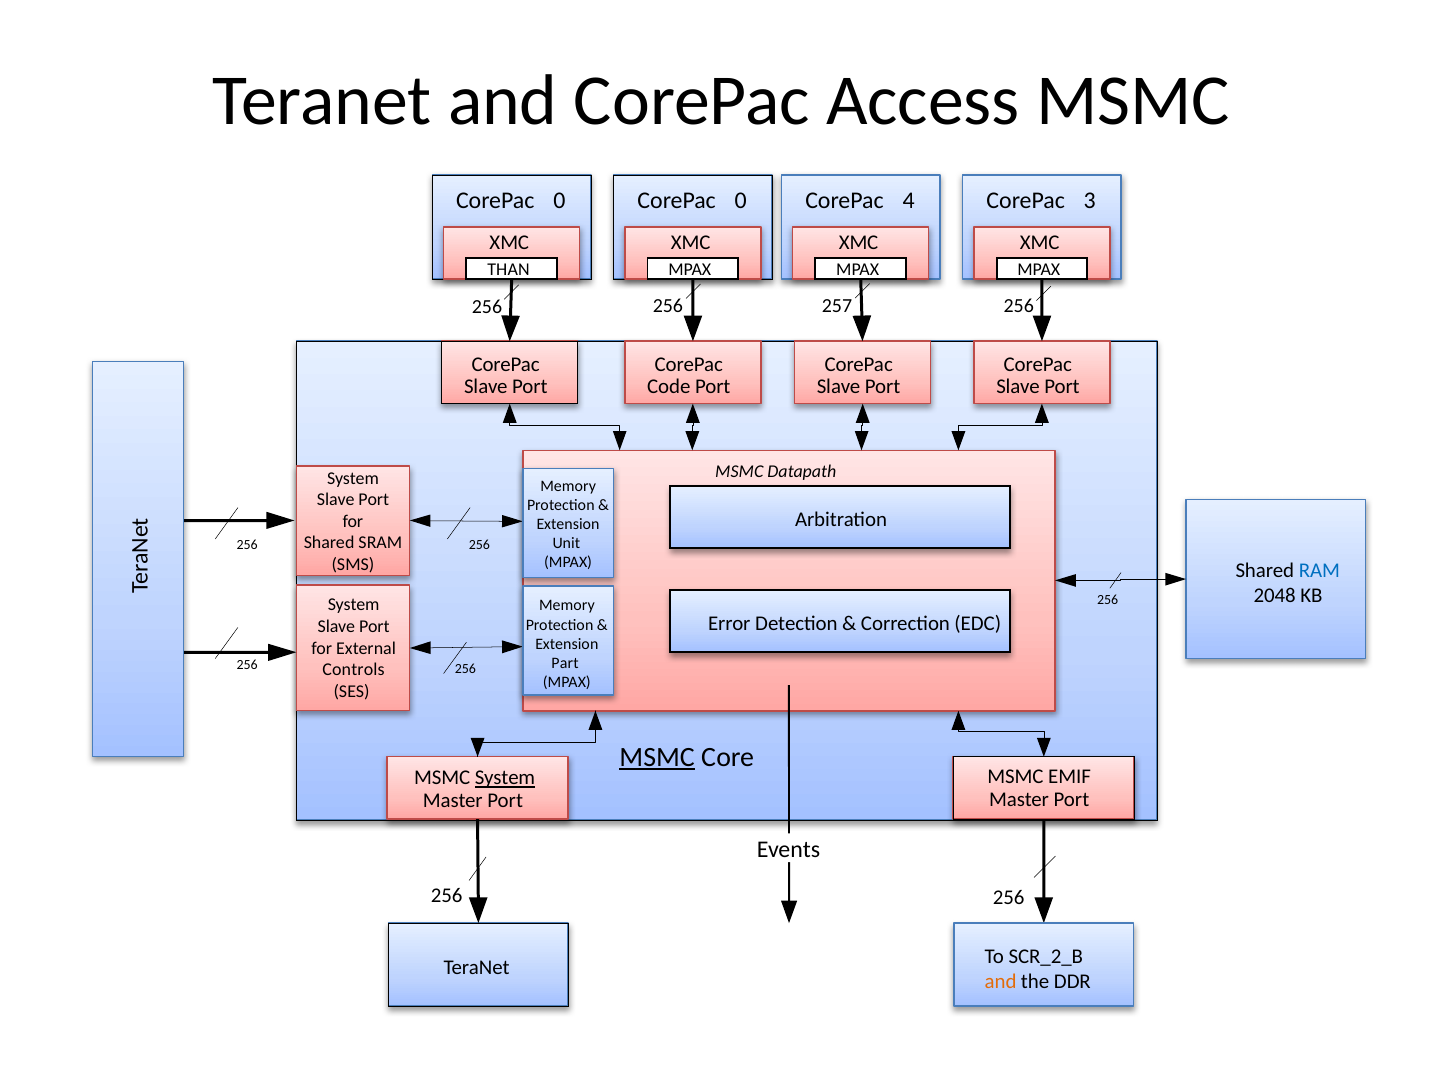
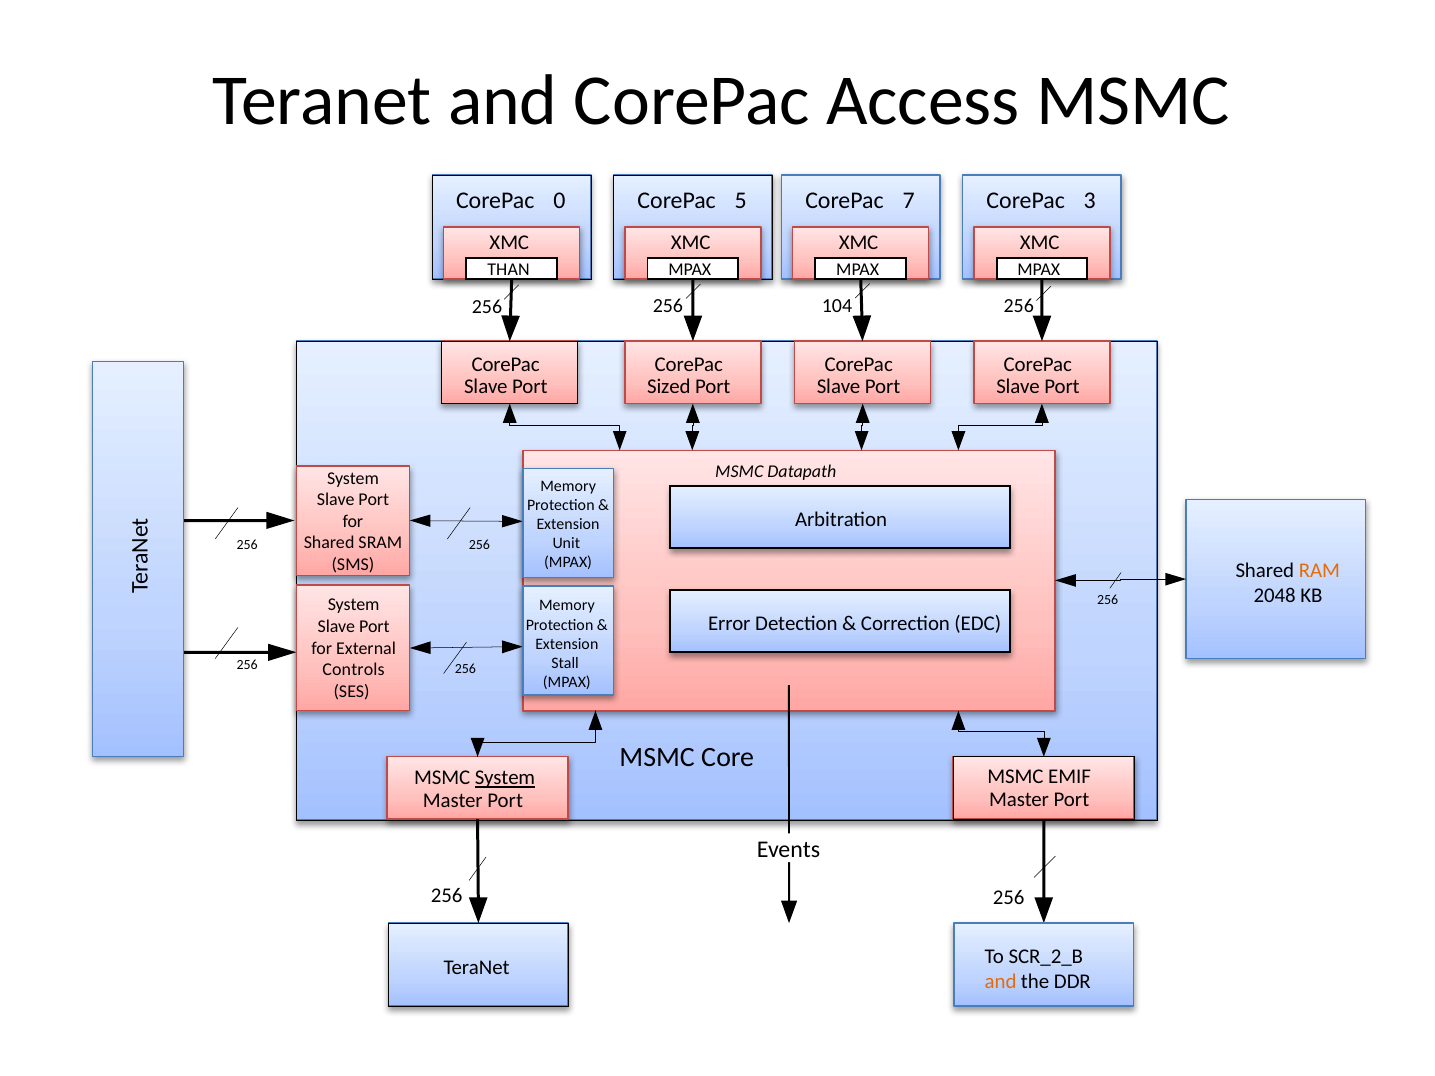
0 at (741, 200): 0 -> 5
4: 4 -> 7
257: 257 -> 104
Code: Code -> Sized
RAM colour: blue -> orange
Part: Part -> Stall
MSMC at (657, 757) underline: present -> none
